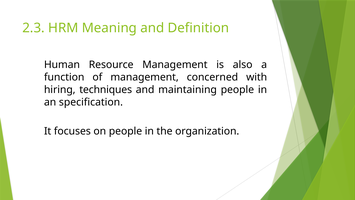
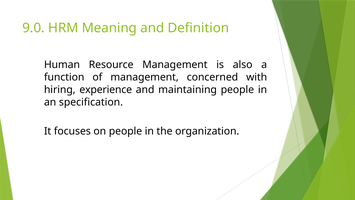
2.3: 2.3 -> 9.0
techniques: techniques -> experience
